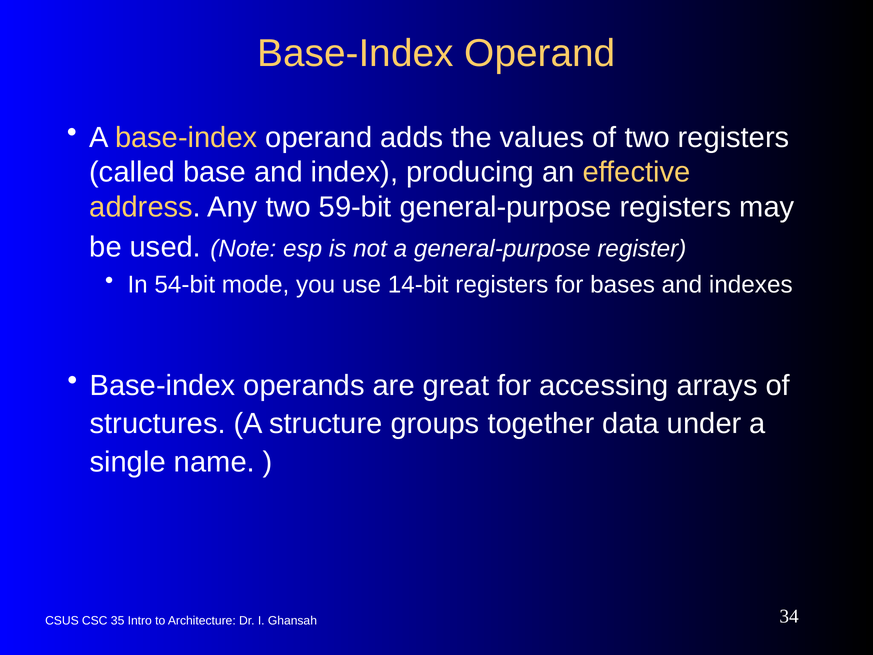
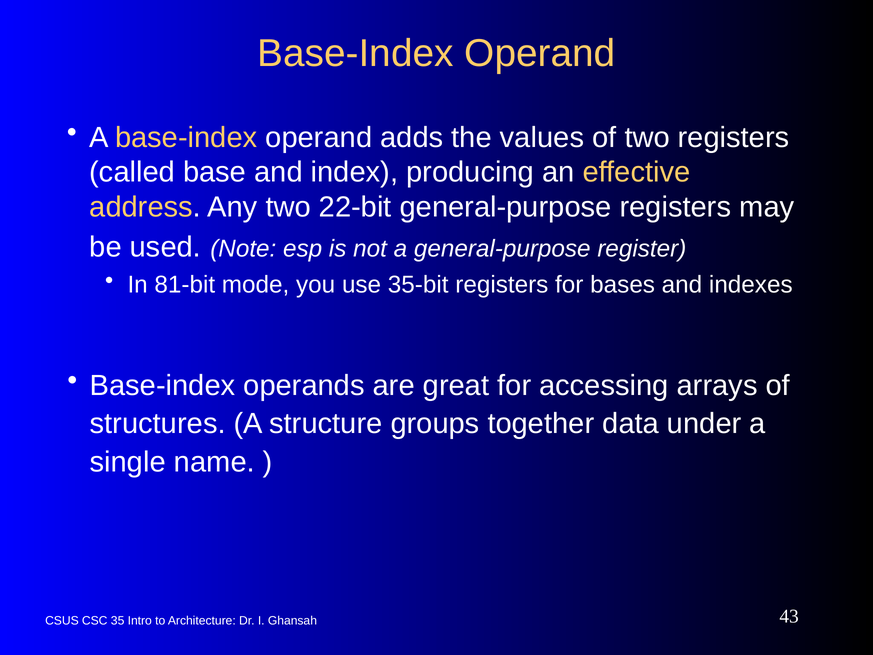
59-bit: 59-bit -> 22-bit
54-bit: 54-bit -> 81-bit
14-bit: 14-bit -> 35-bit
34: 34 -> 43
